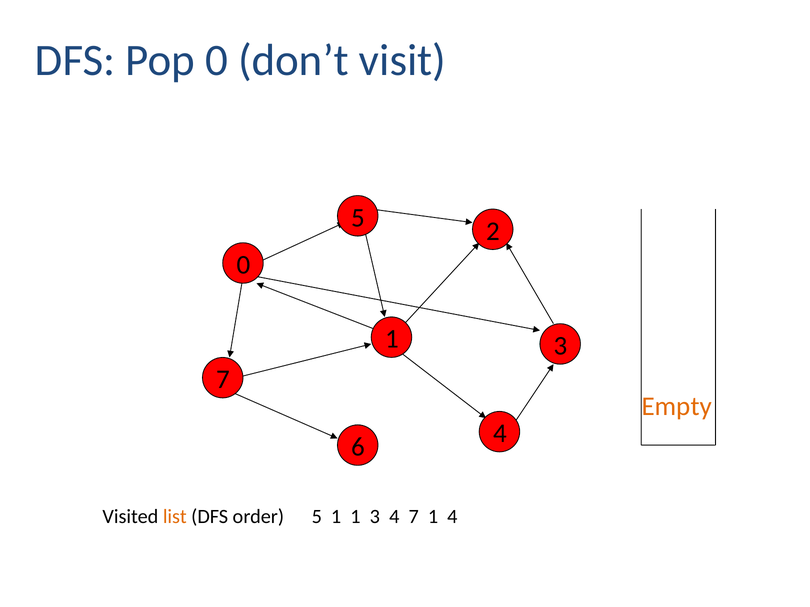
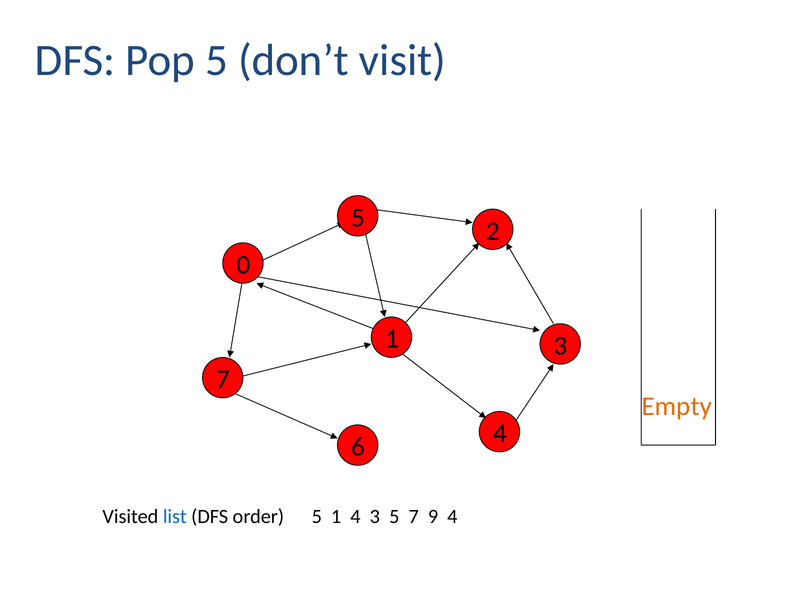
Pop 0: 0 -> 5
list colour: orange -> blue
1 1: 1 -> 4
3 4: 4 -> 5
1 at (433, 517): 1 -> 9
